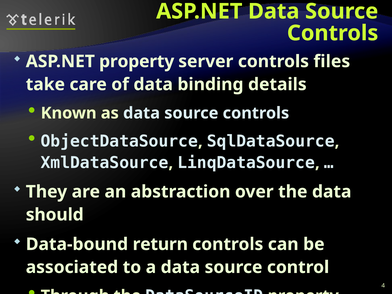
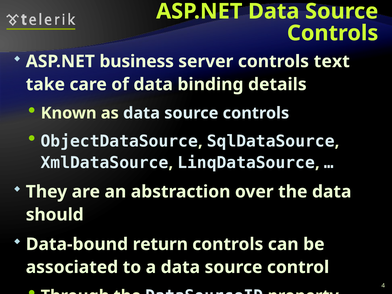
ASP.NET property: property -> business
files: files -> text
